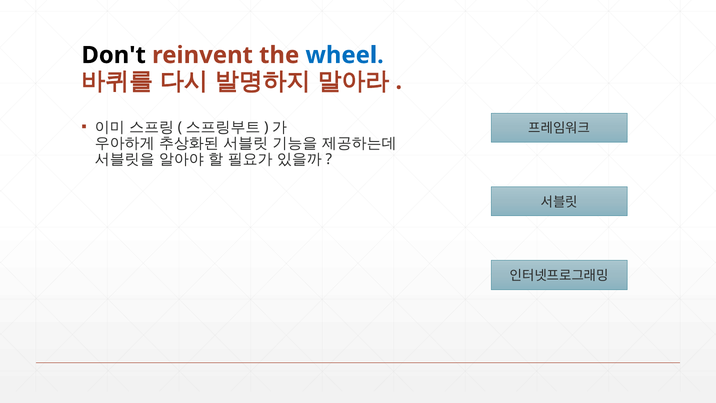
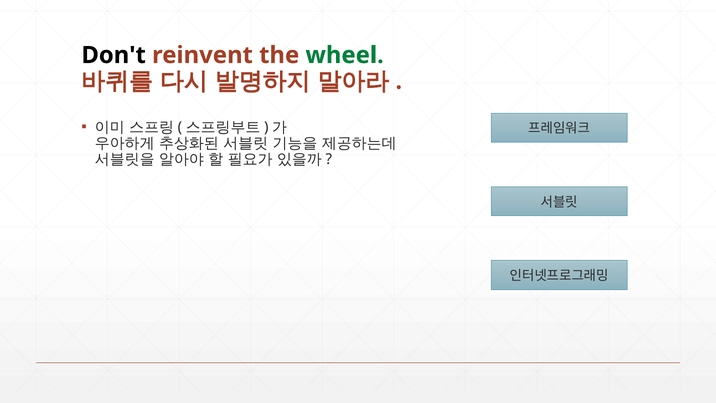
wheel colour: blue -> green
